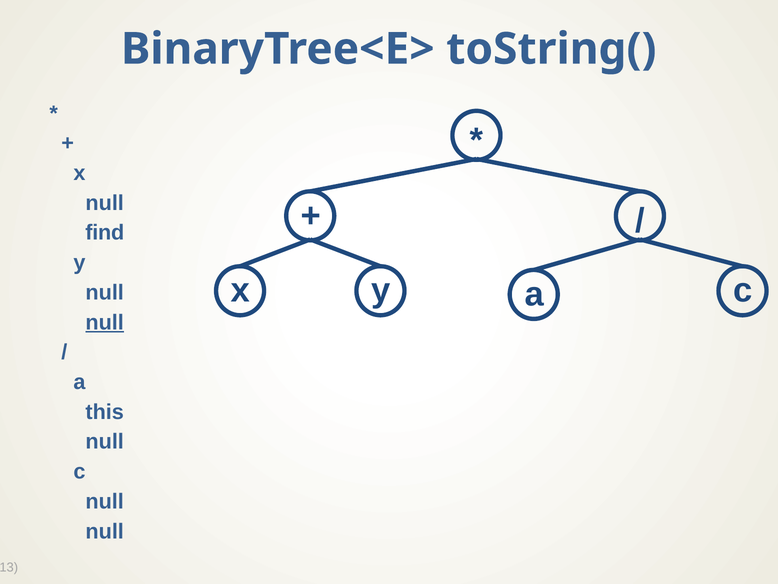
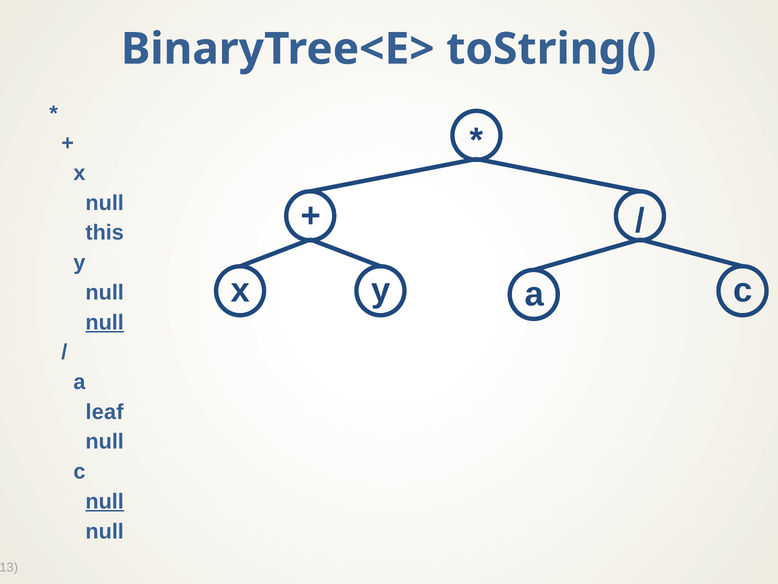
find: find -> this
this: this -> leaf
null at (105, 501) underline: none -> present
